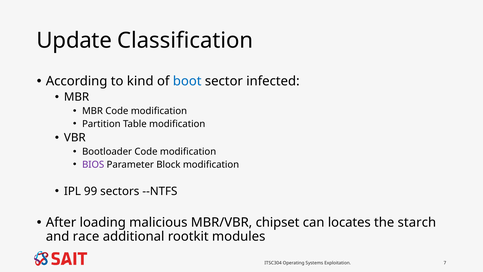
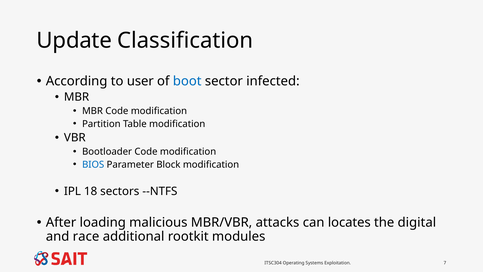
kind: kind -> user
BIOS colour: purple -> blue
99: 99 -> 18
chipset: chipset -> attacks
starch: starch -> digital
